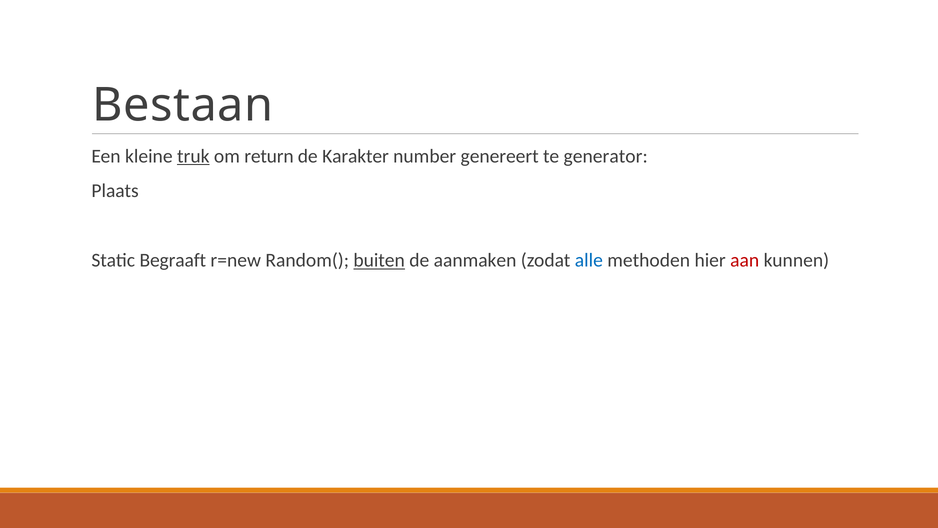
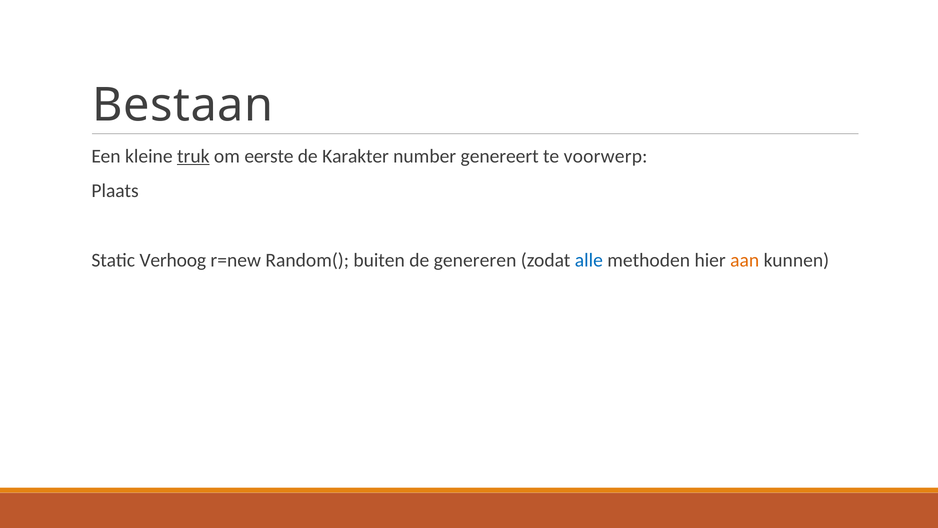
return: return -> eerste
generator: generator -> voorwerp
Begraaft: Begraaft -> Verhoog
buiten underline: present -> none
aanmaken: aanmaken -> genereren
aan colour: red -> orange
